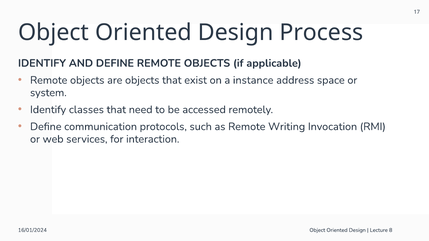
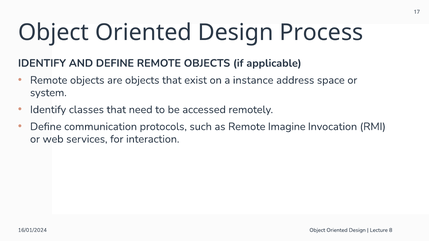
Writing: Writing -> Imagine
